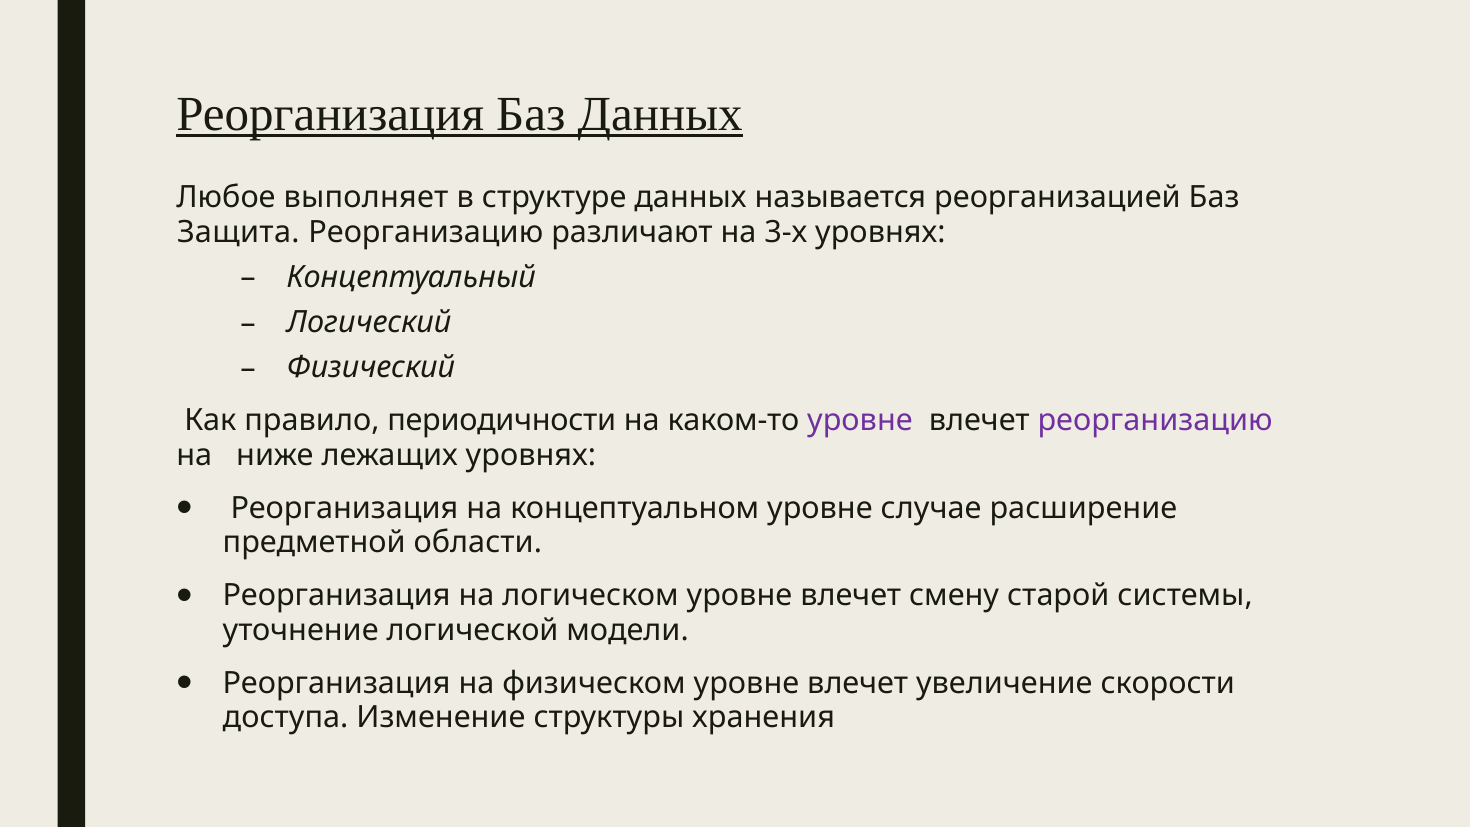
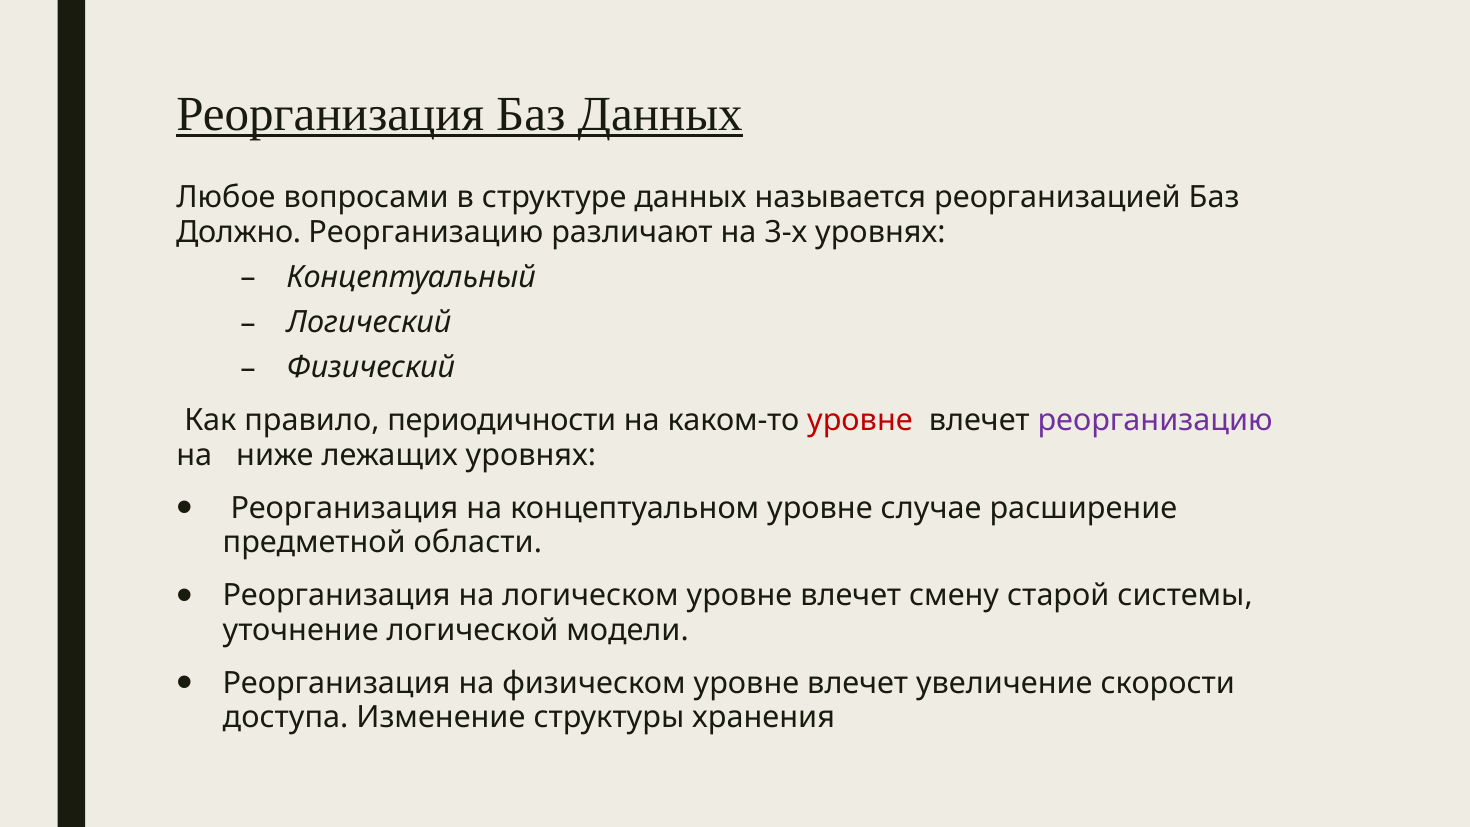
выполняет: выполняет -> вопросами
Защита: Защита -> Должно
уровне at (860, 421) colour: purple -> red
